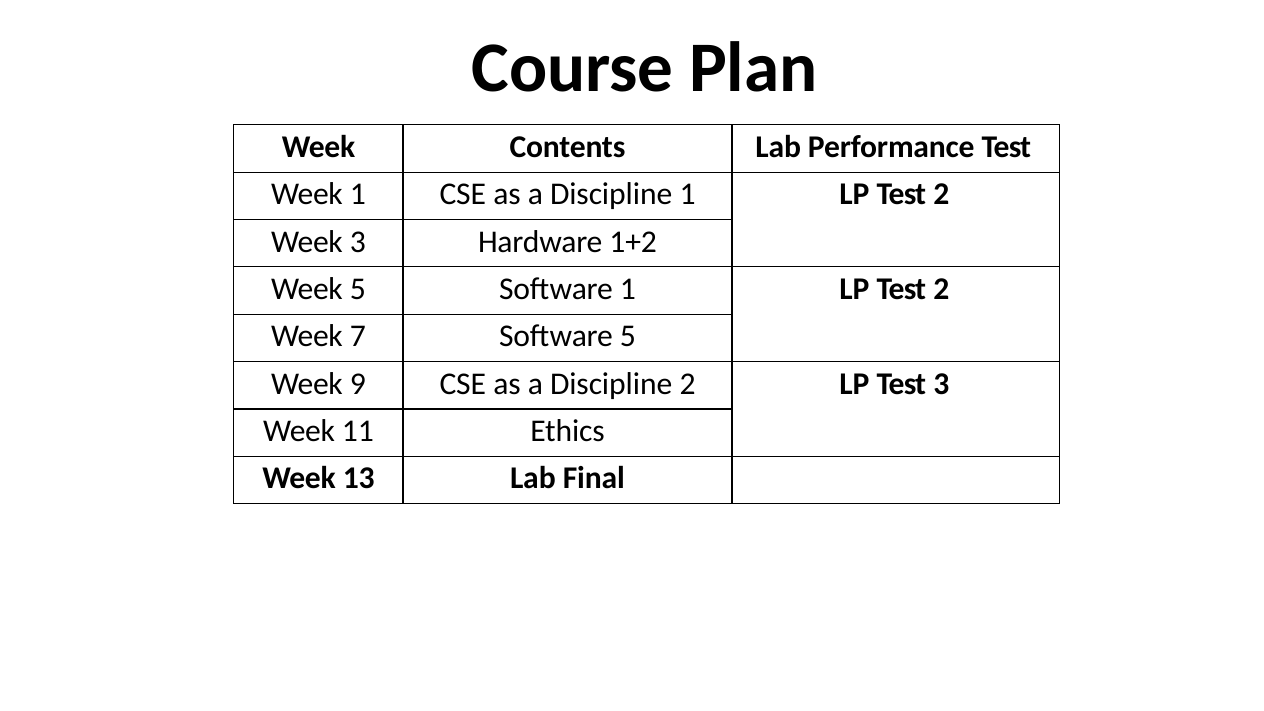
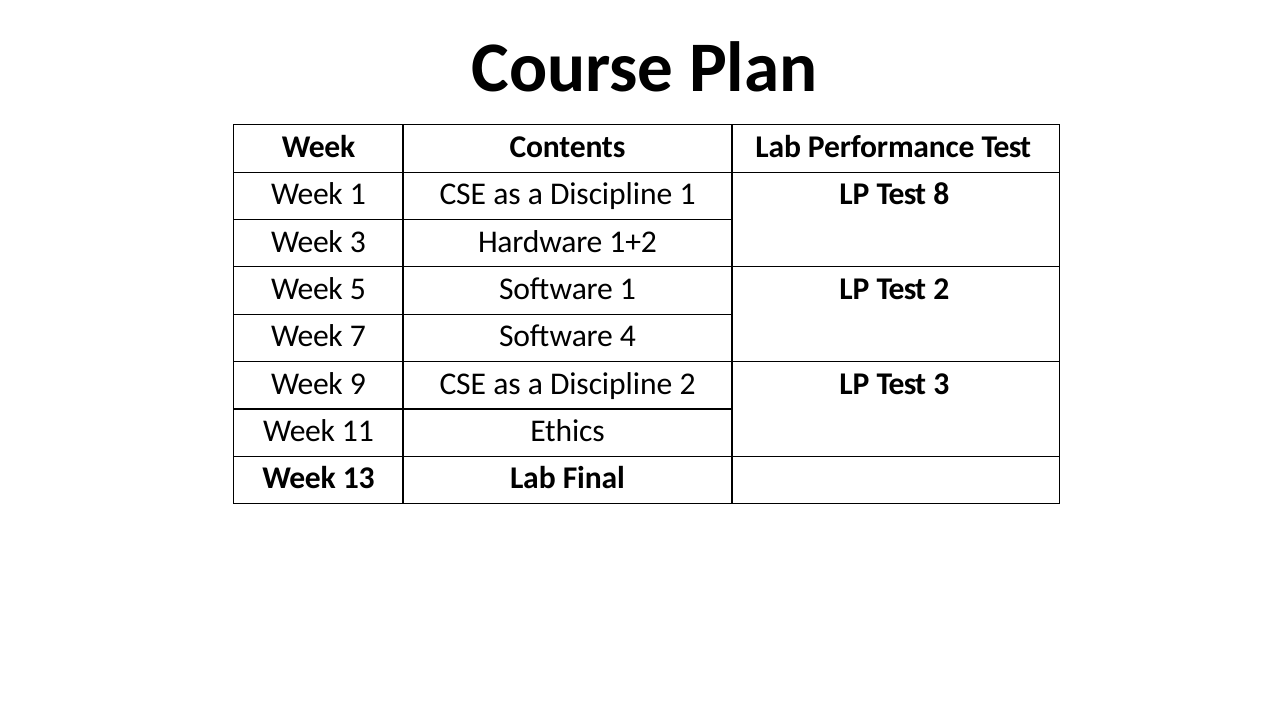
2 at (941, 194): 2 -> 8
Software 5: 5 -> 4
